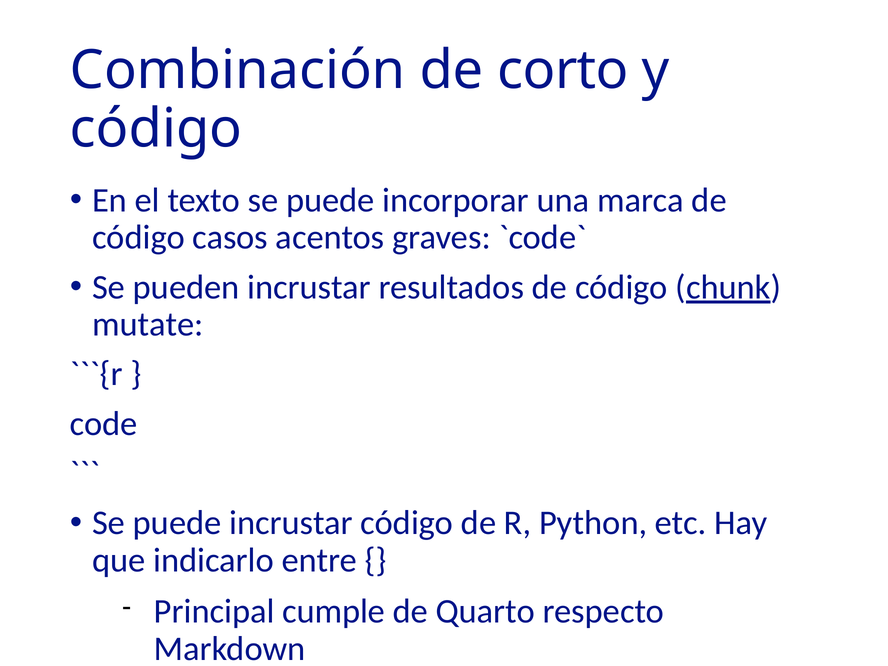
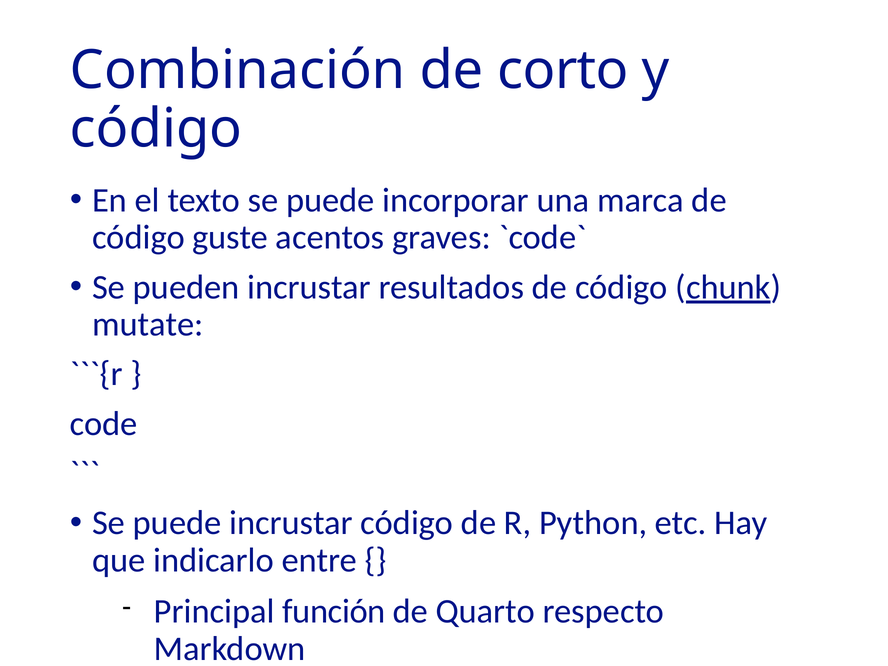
casos: casos -> guste
cumple: cumple -> función
